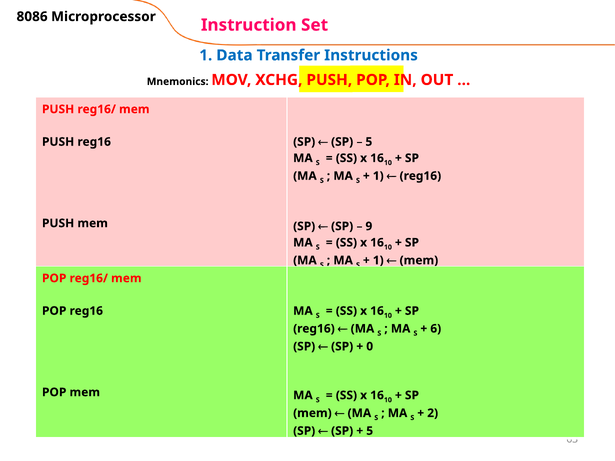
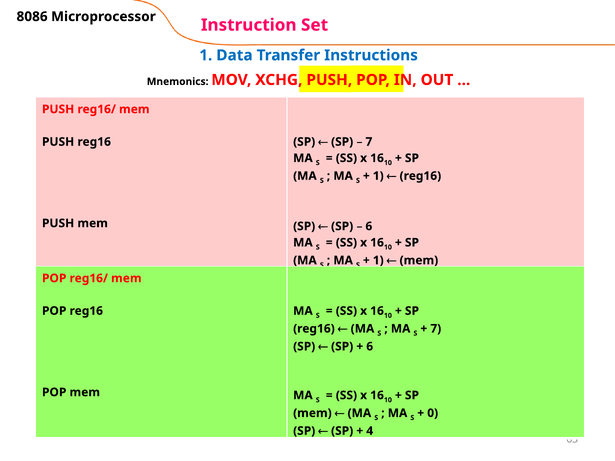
5 at (369, 142): 5 -> 7
9 at (369, 226): 9 -> 6
6 at (436, 329): 6 -> 7
0 at (370, 347): 0 -> 6
2: 2 -> 0
5 at (370, 431): 5 -> 4
